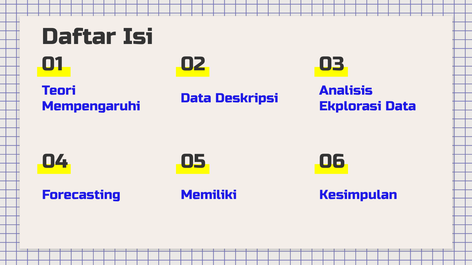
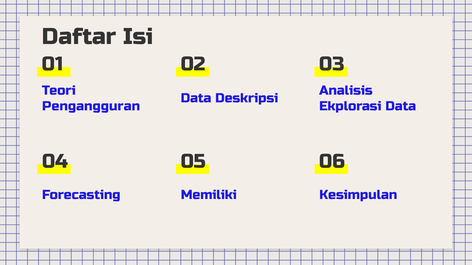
Mempengaruhi: Mempengaruhi -> Pengangguran
